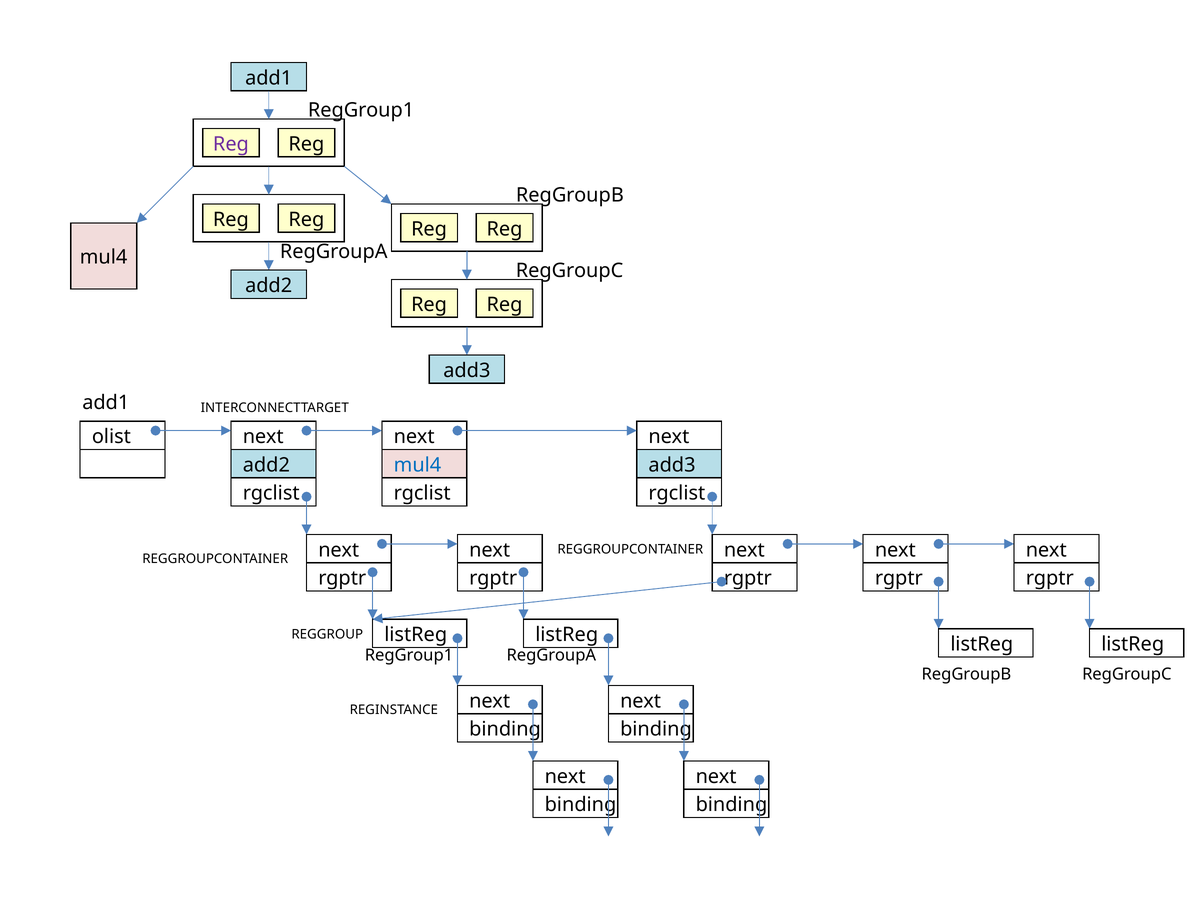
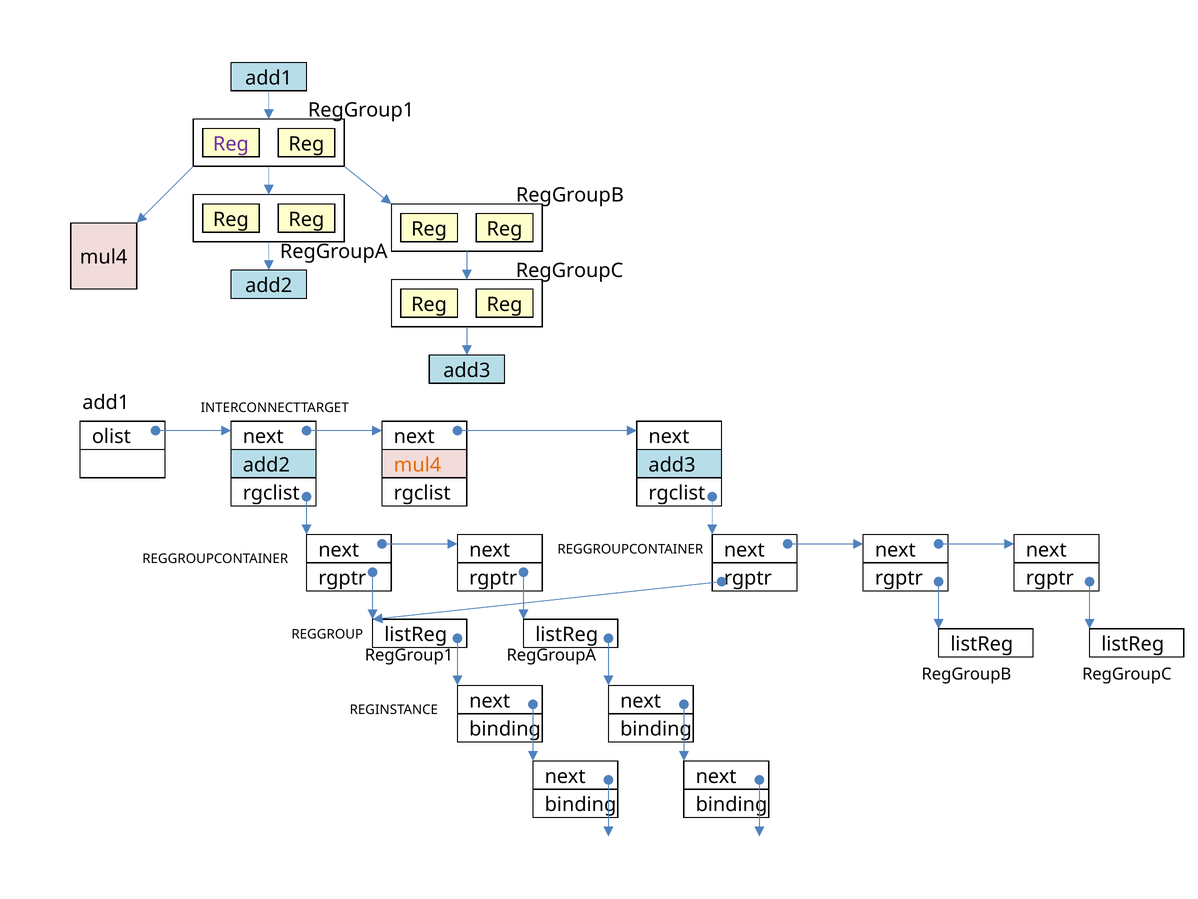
mul4 at (417, 465) colour: blue -> orange
